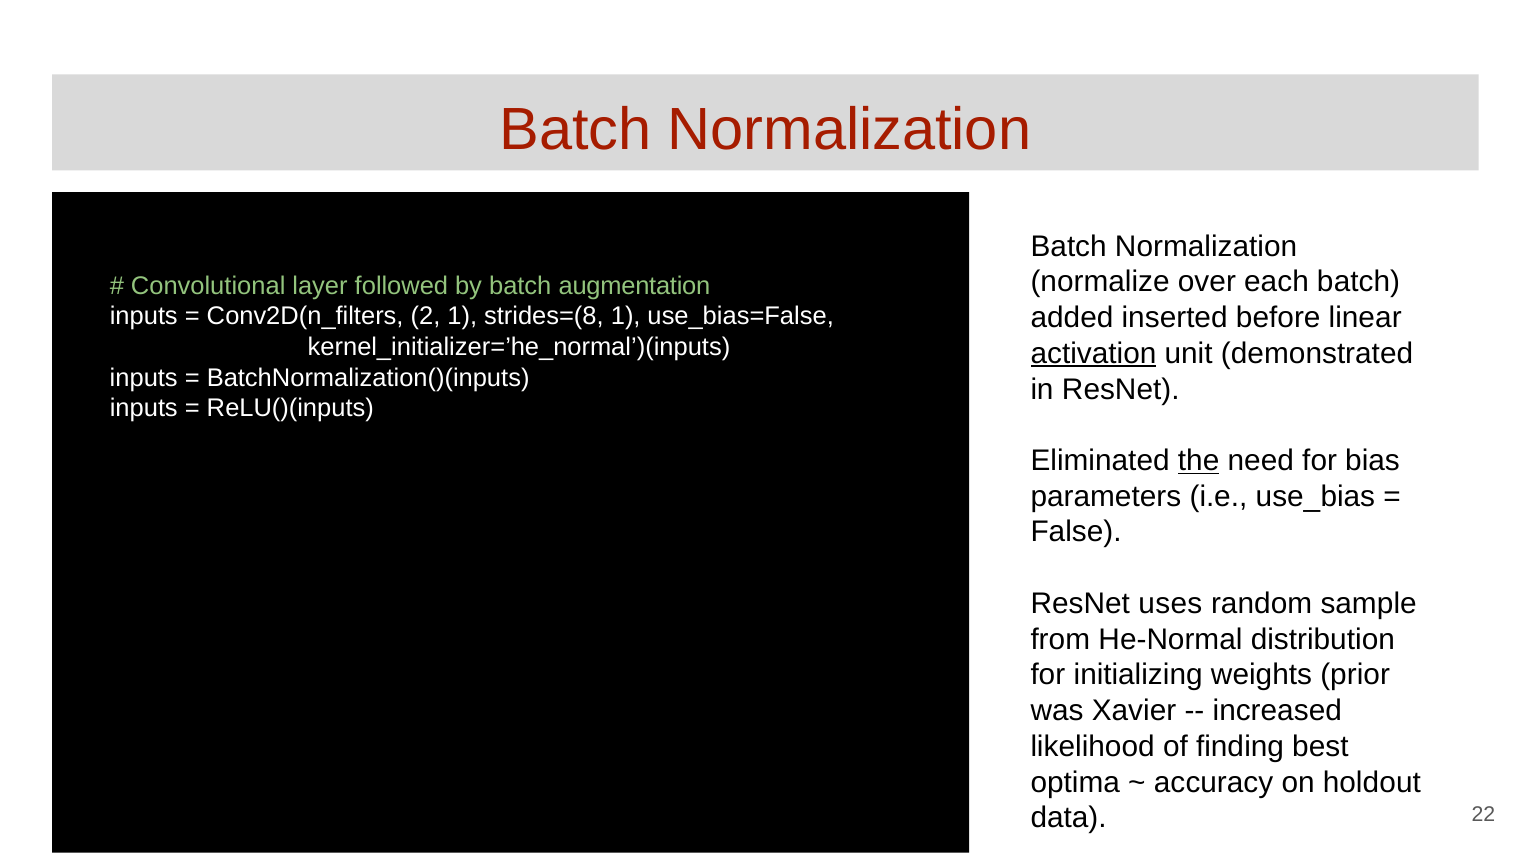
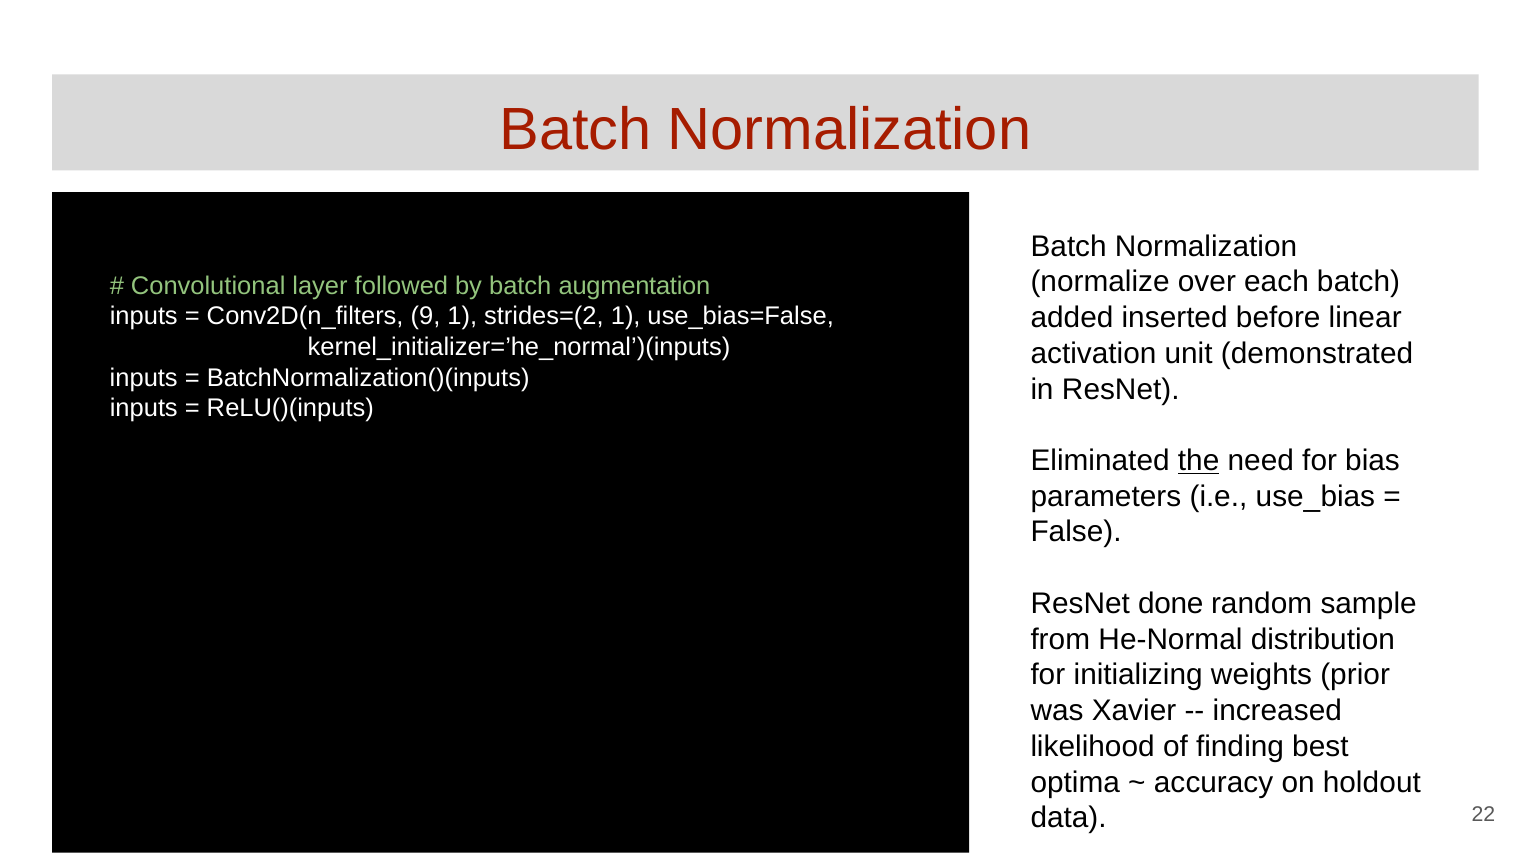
2: 2 -> 9
strides=(8: strides=(8 -> strides=(2
activation underline: present -> none
uses: uses -> done
